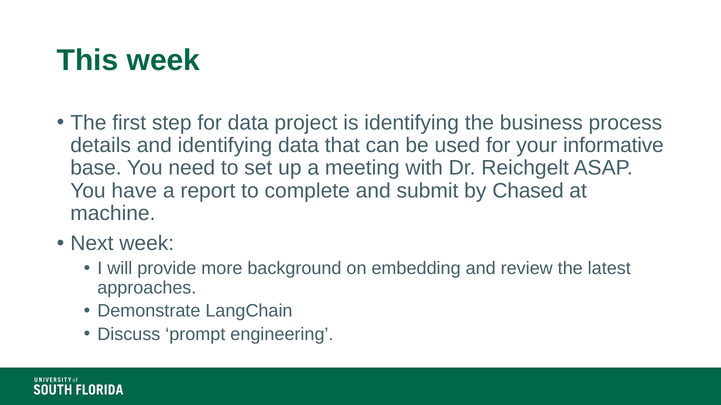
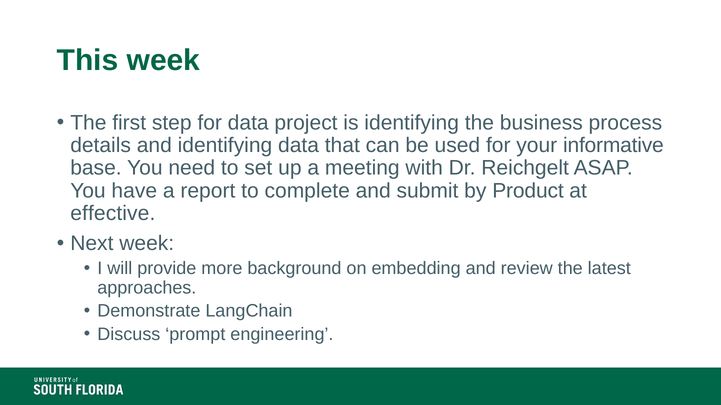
Chased: Chased -> Product
machine: machine -> effective
